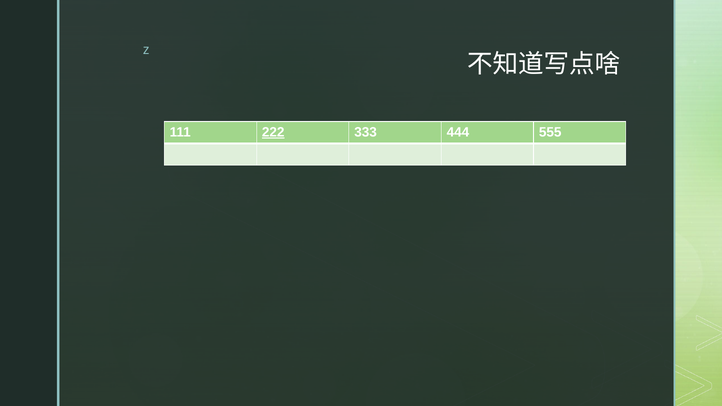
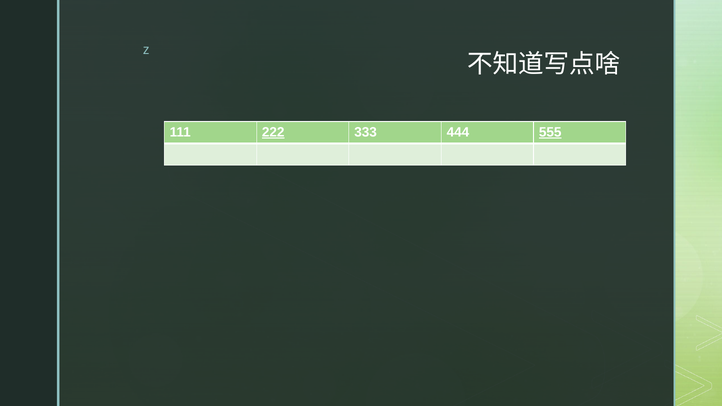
555 underline: none -> present
